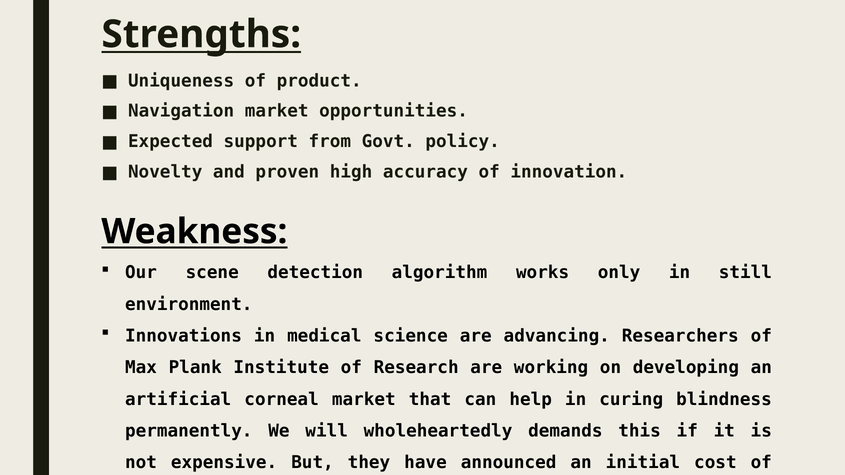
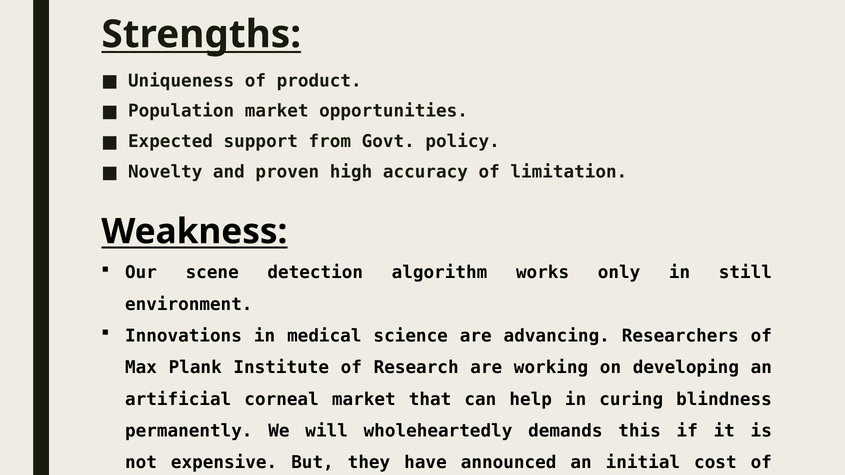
Navigation: Navigation -> Population
innovation: innovation -> limitation
